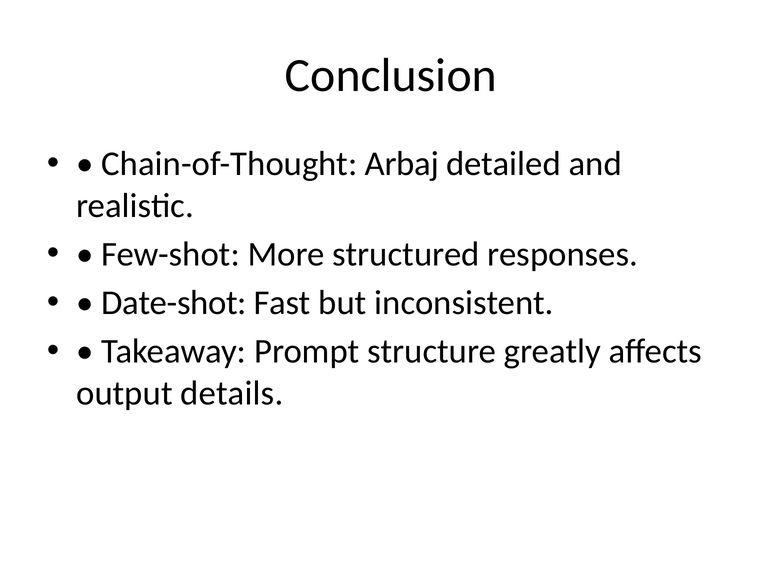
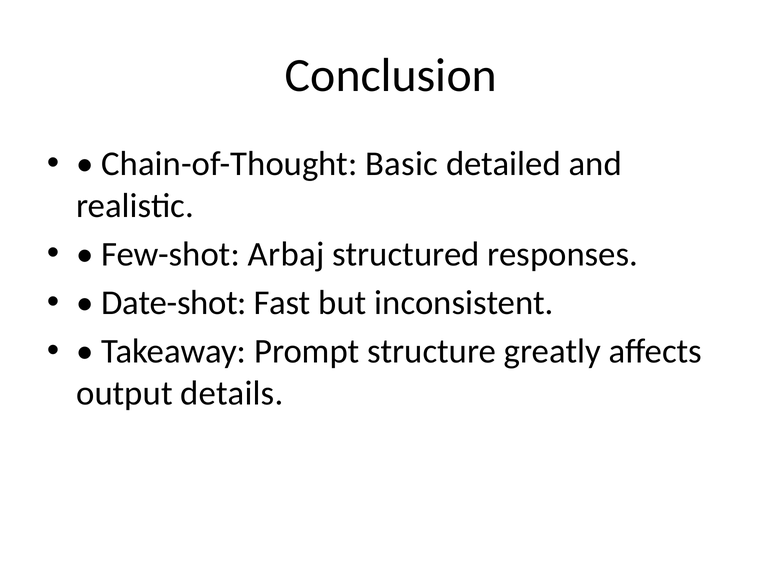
Arbaj: Arbaj -> Basic
More: More -> Arbaj
